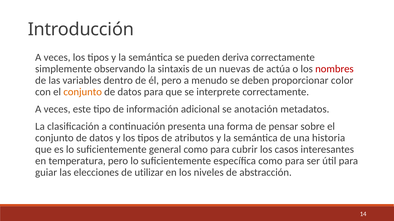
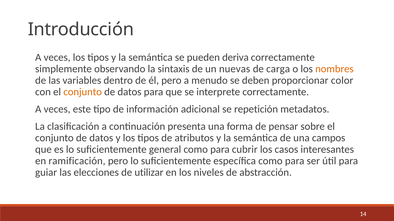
actúa: actúa -> carga
nombres colour: red -> orange
anotación: anotación -> repetición
historia: historia -> campos
temperatura: temperatura -> ramificación
